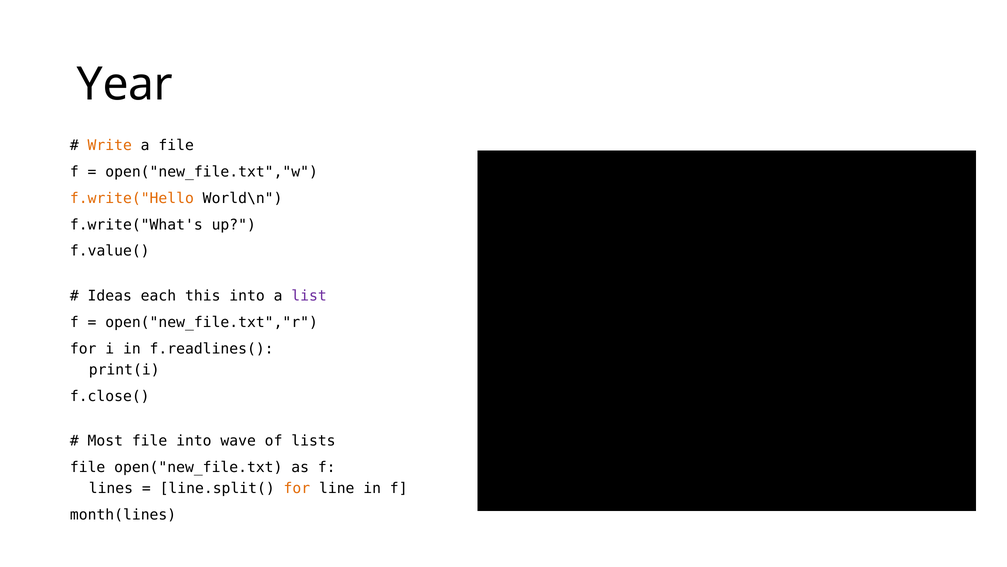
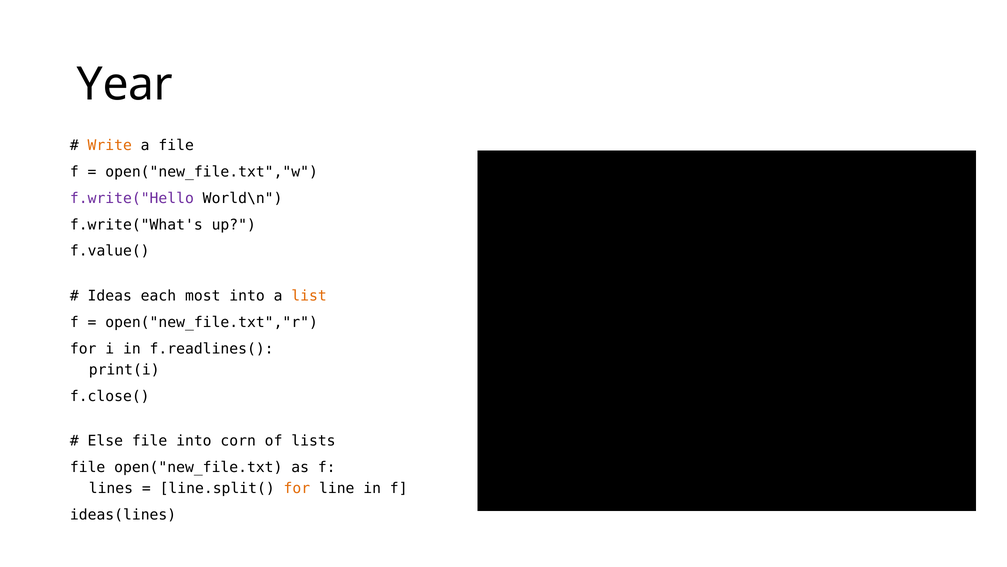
f.write("Hello colour: orange -> purple
this: this -> most
list colour: purple -> orange
Most: Most -> Else
wave: wave -> corn
month(lines: month(lines -> ideas(lines
